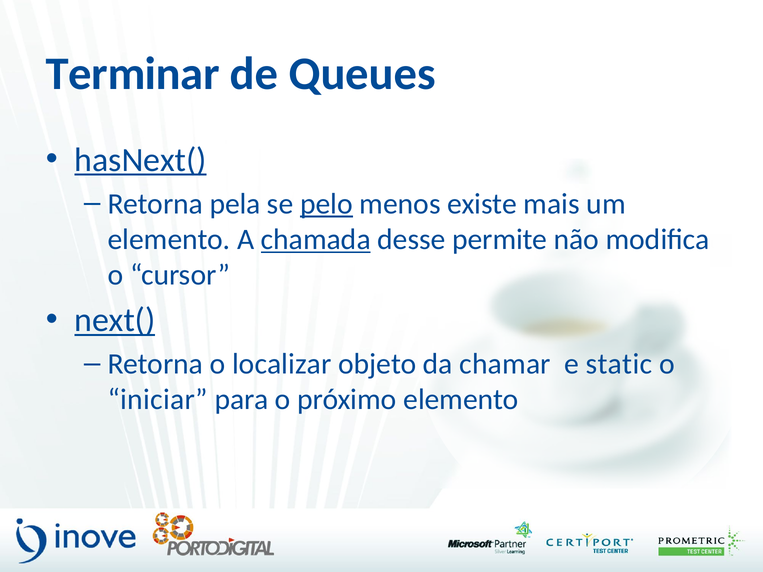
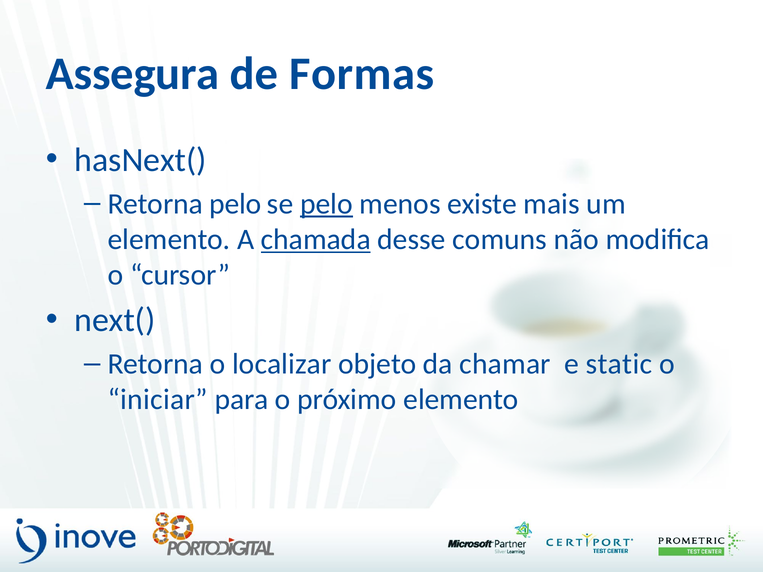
Terminar: Terminar -> Assegura
Queues: Queues -> Formas
hasNext( underline: present -> none
Retorna pela: pela -> pelo
permite: permite -> comuns
next( underline: present -> none
